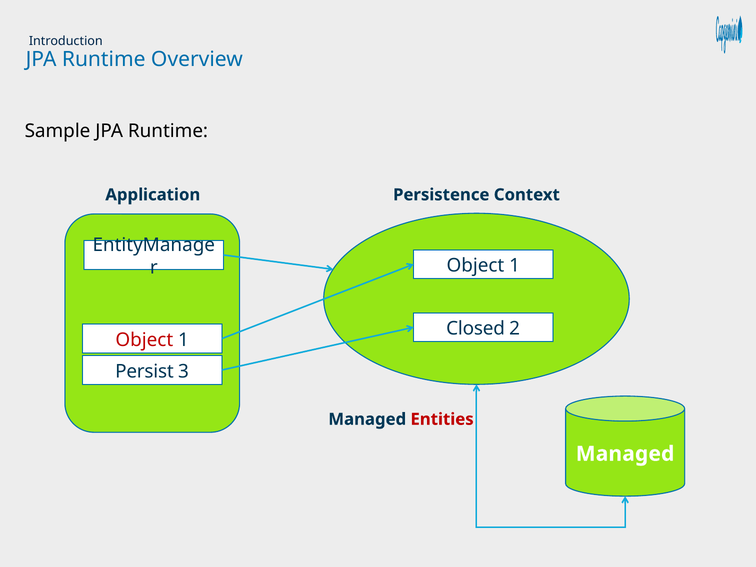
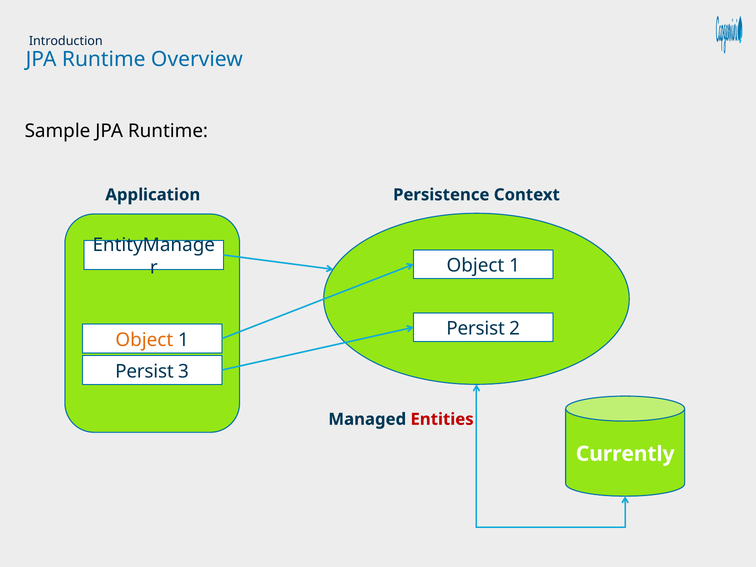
Closed at (476, 329): Closed -> Persist
Object at (144, 340) colour: red -> orange
Managed at (625, 454): Managed -> Currently
